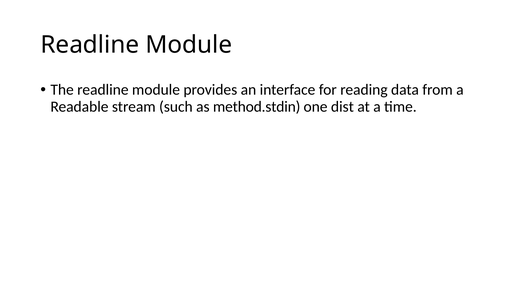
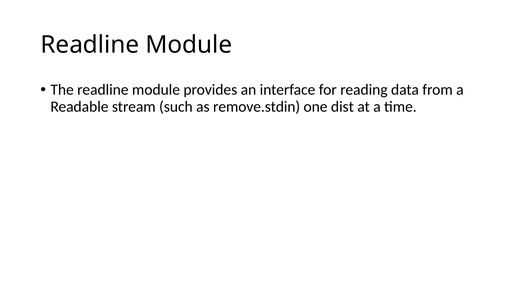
method.stdin: method.stdin -> remove.stdin
